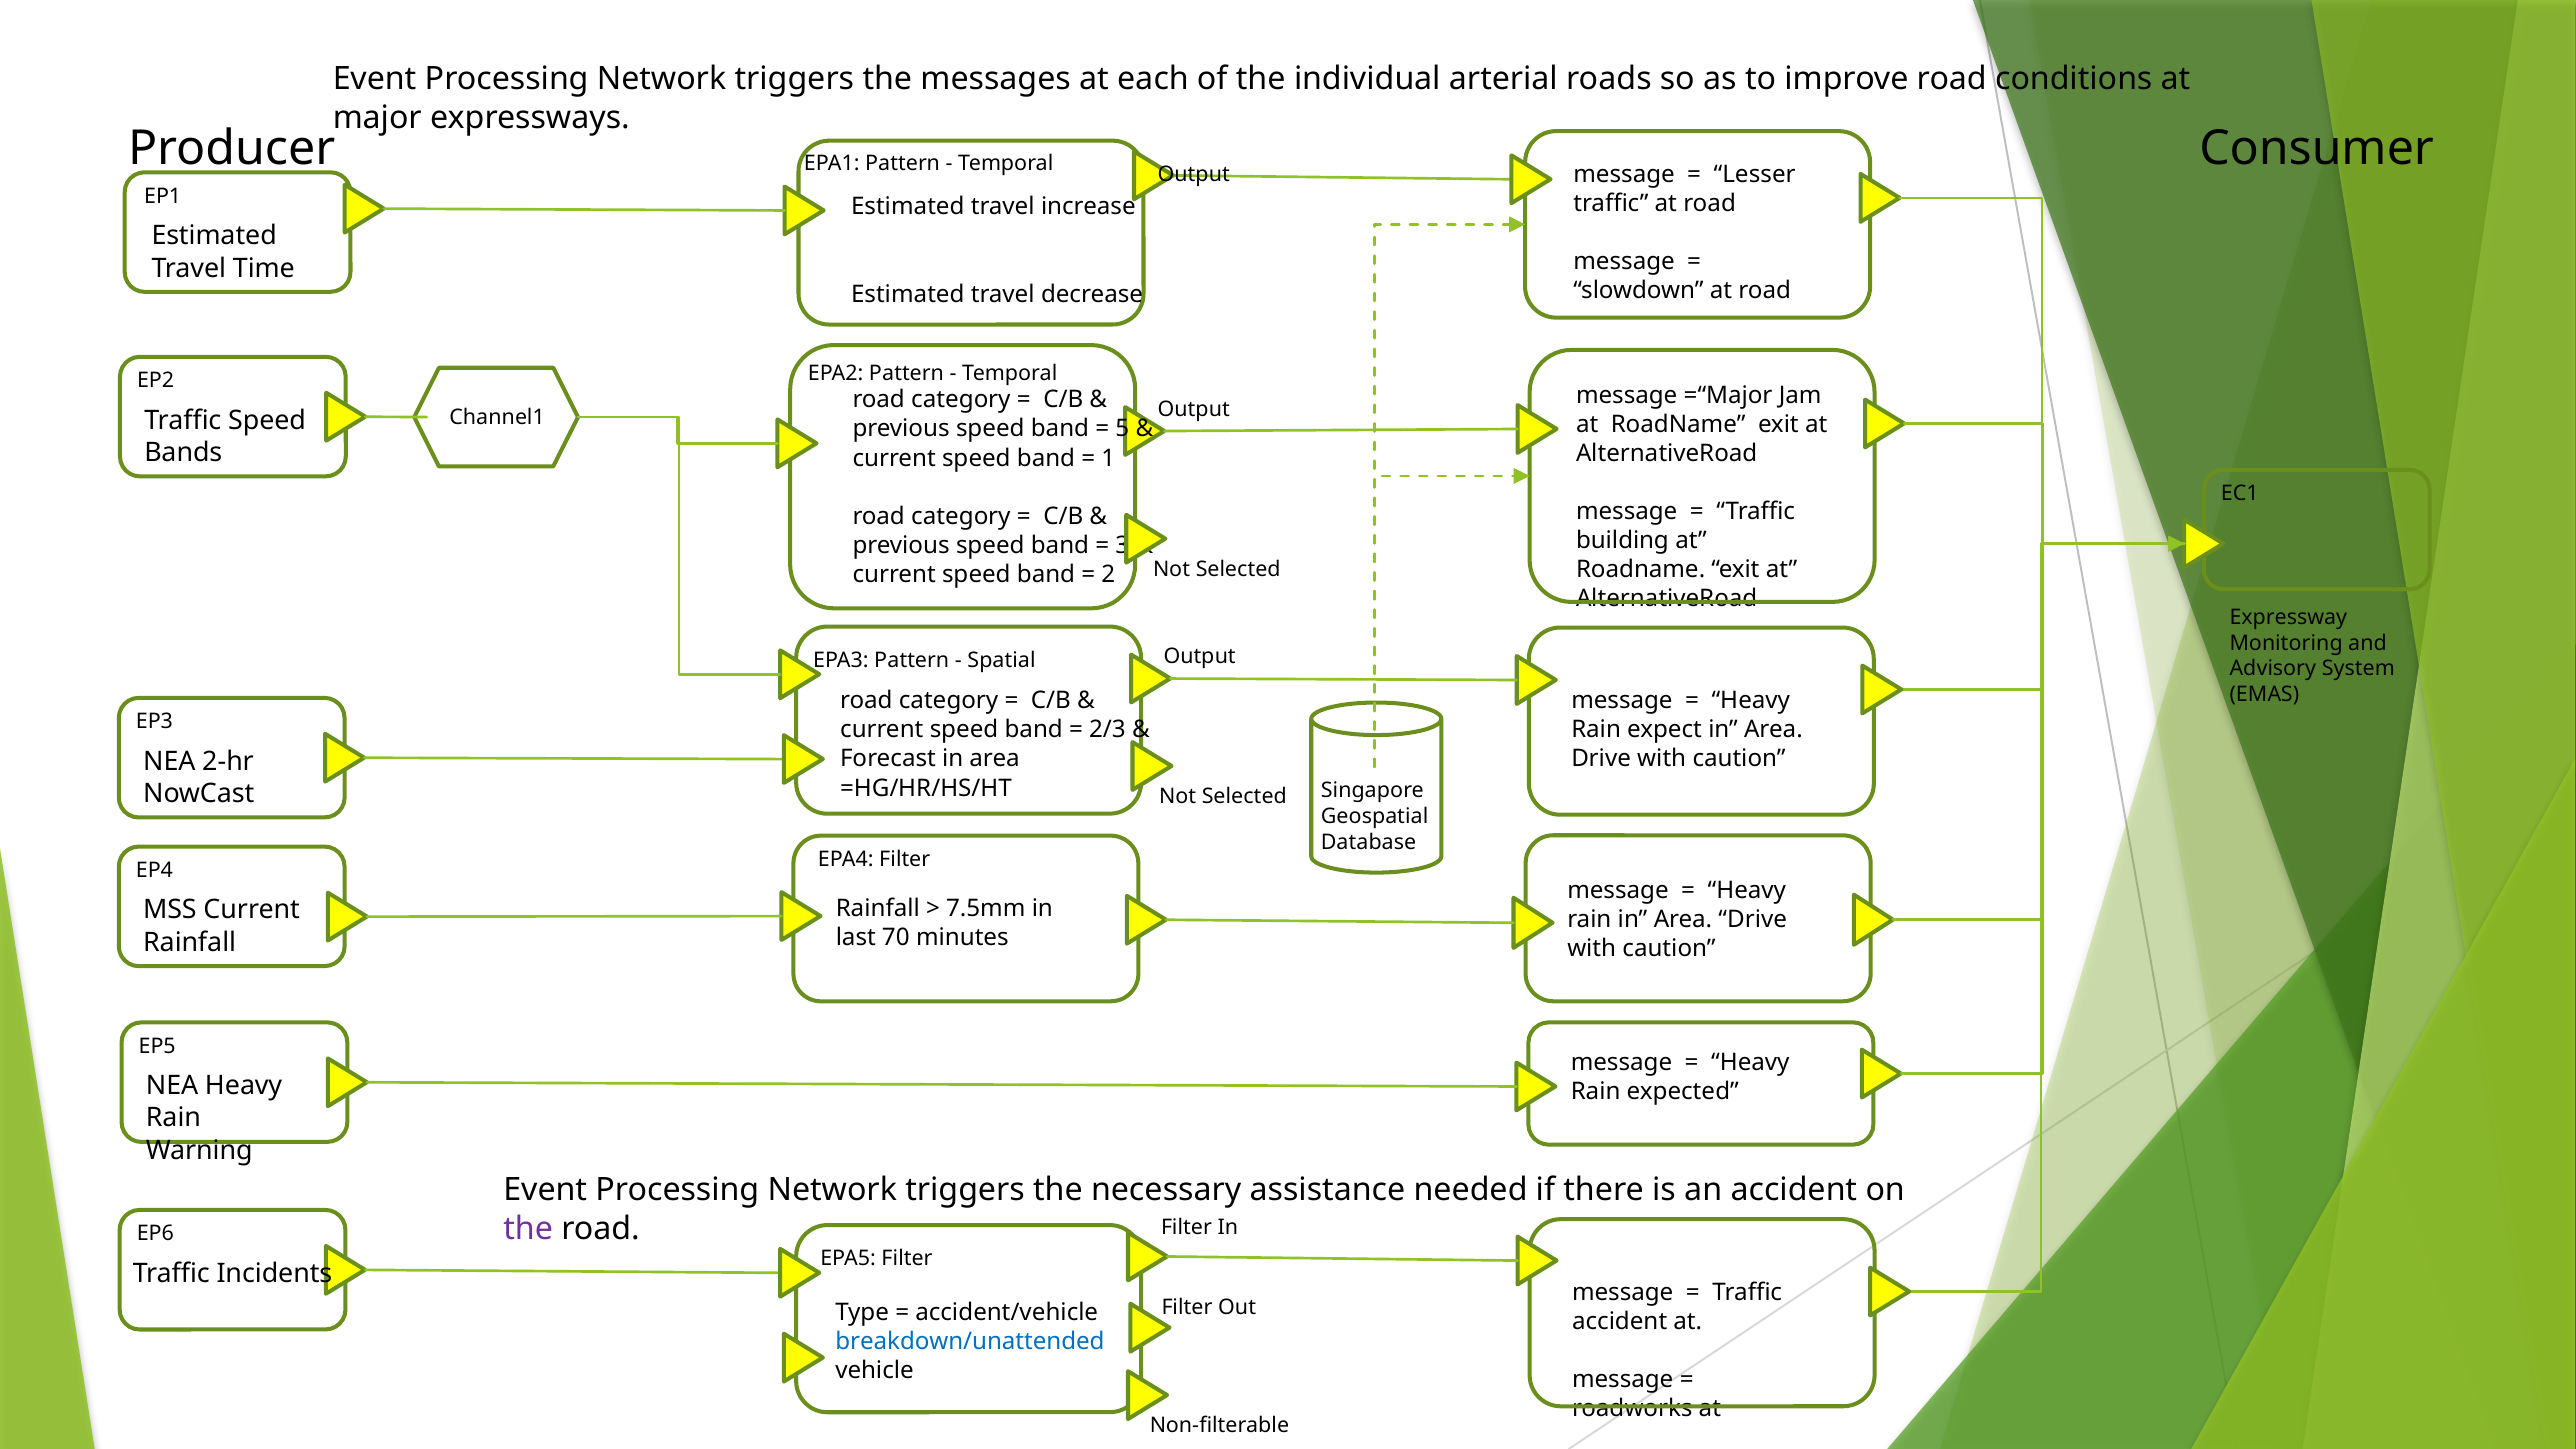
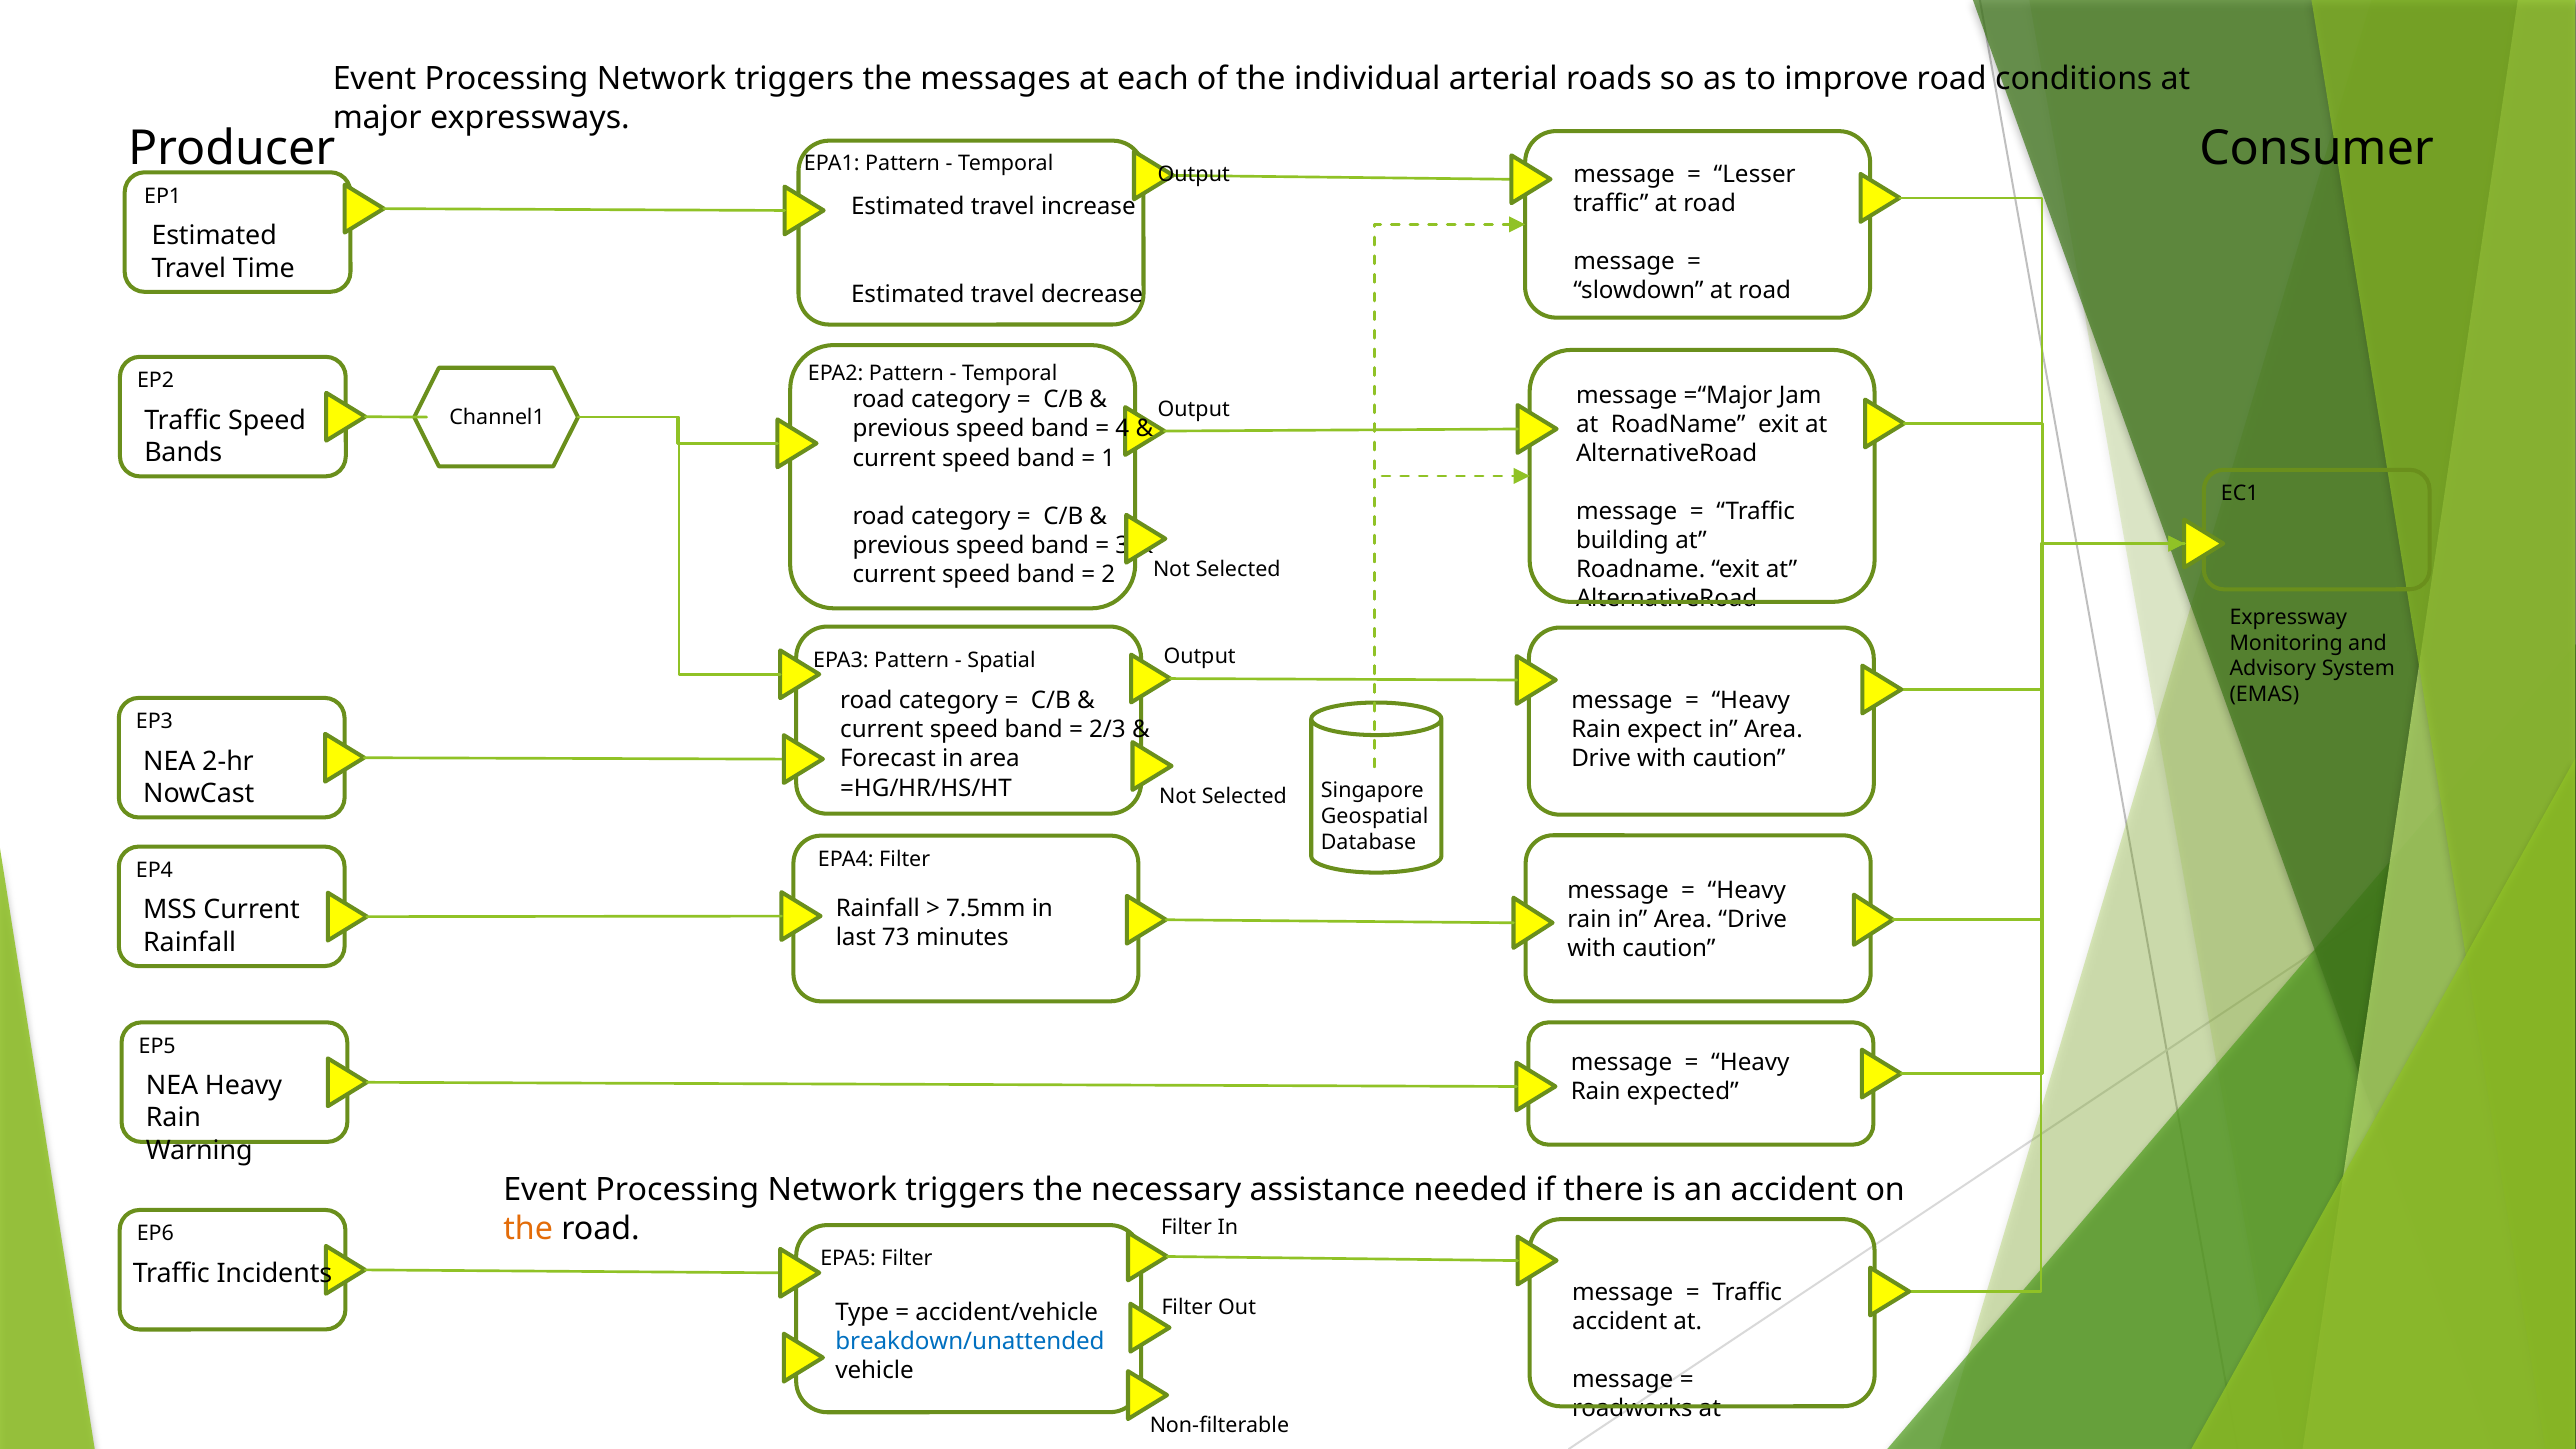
5: 5 -> 4
70: 70 -> 73
the at (528, 1229) colour: purple -> orange
